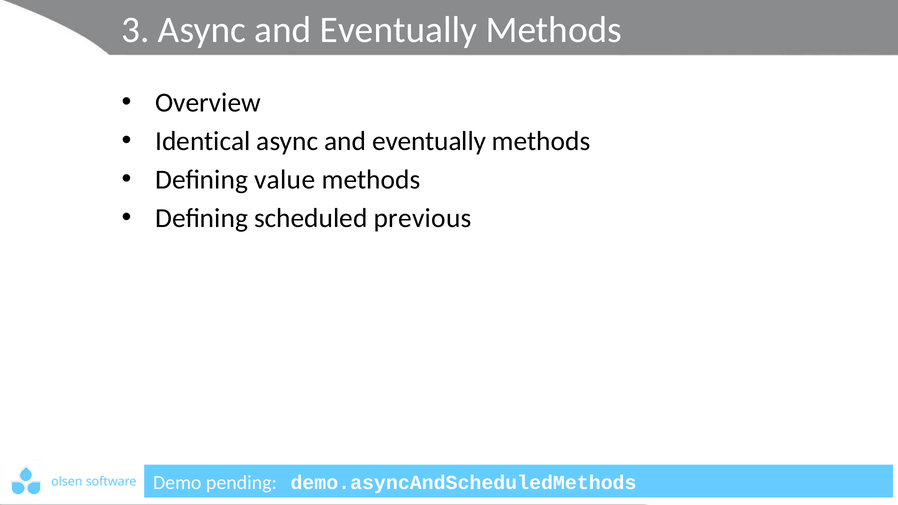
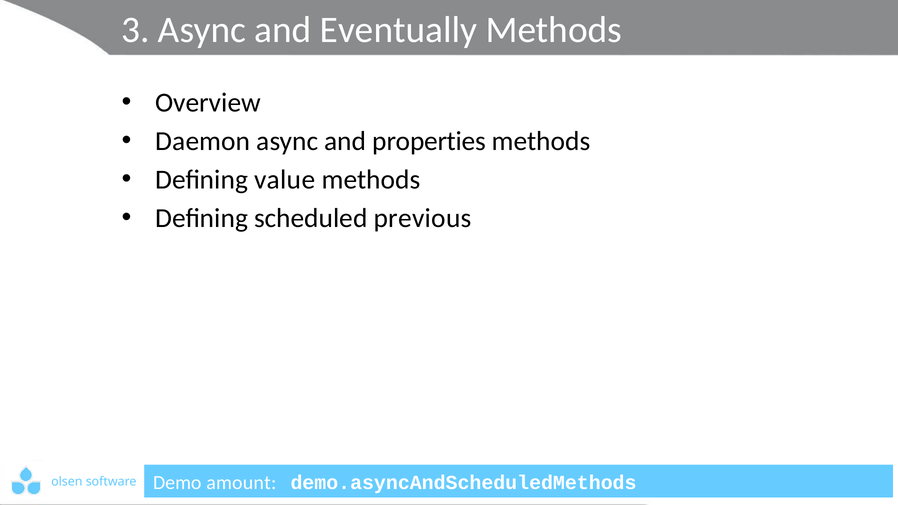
Identical: Identical -> Daemon
eventually at (429, 141): eventually -> properties
pending: pending -> amount
